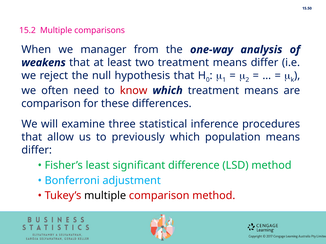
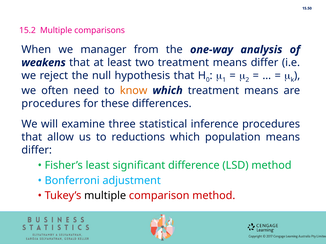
know colour: red -> orange
comparison at (51, 104): comparison -> procedures
previously: previously -> reductions
